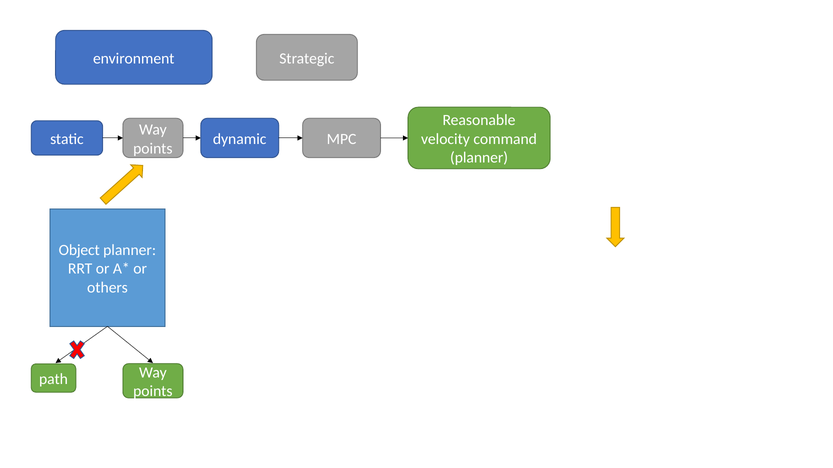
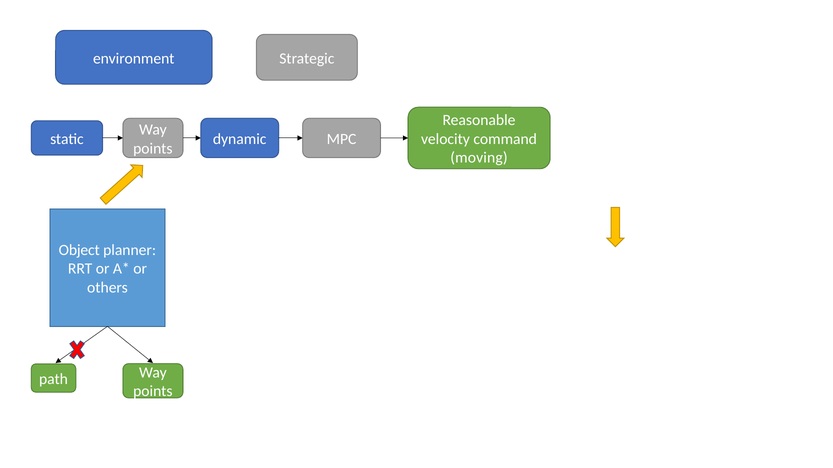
planner at (479, 158): planner -> moving
